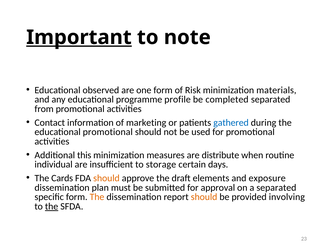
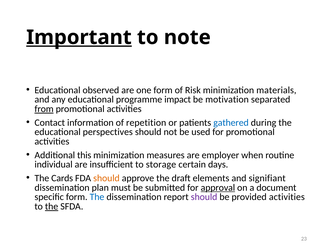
profile: profile -> impact
completed: completed -> motivation
from underline: none -> present
marketing: marketing -> repetition
educational promotional: promotional -> perspectives
distribute: distribute -> employer
exposure: exposure -> signifiant
approval underline: none -> present
a separated: separated -> document
The at (97, 197) colour: orange -> blue
should at (204, 197) colour: orange -> purple
provided involving: involving -> activities
